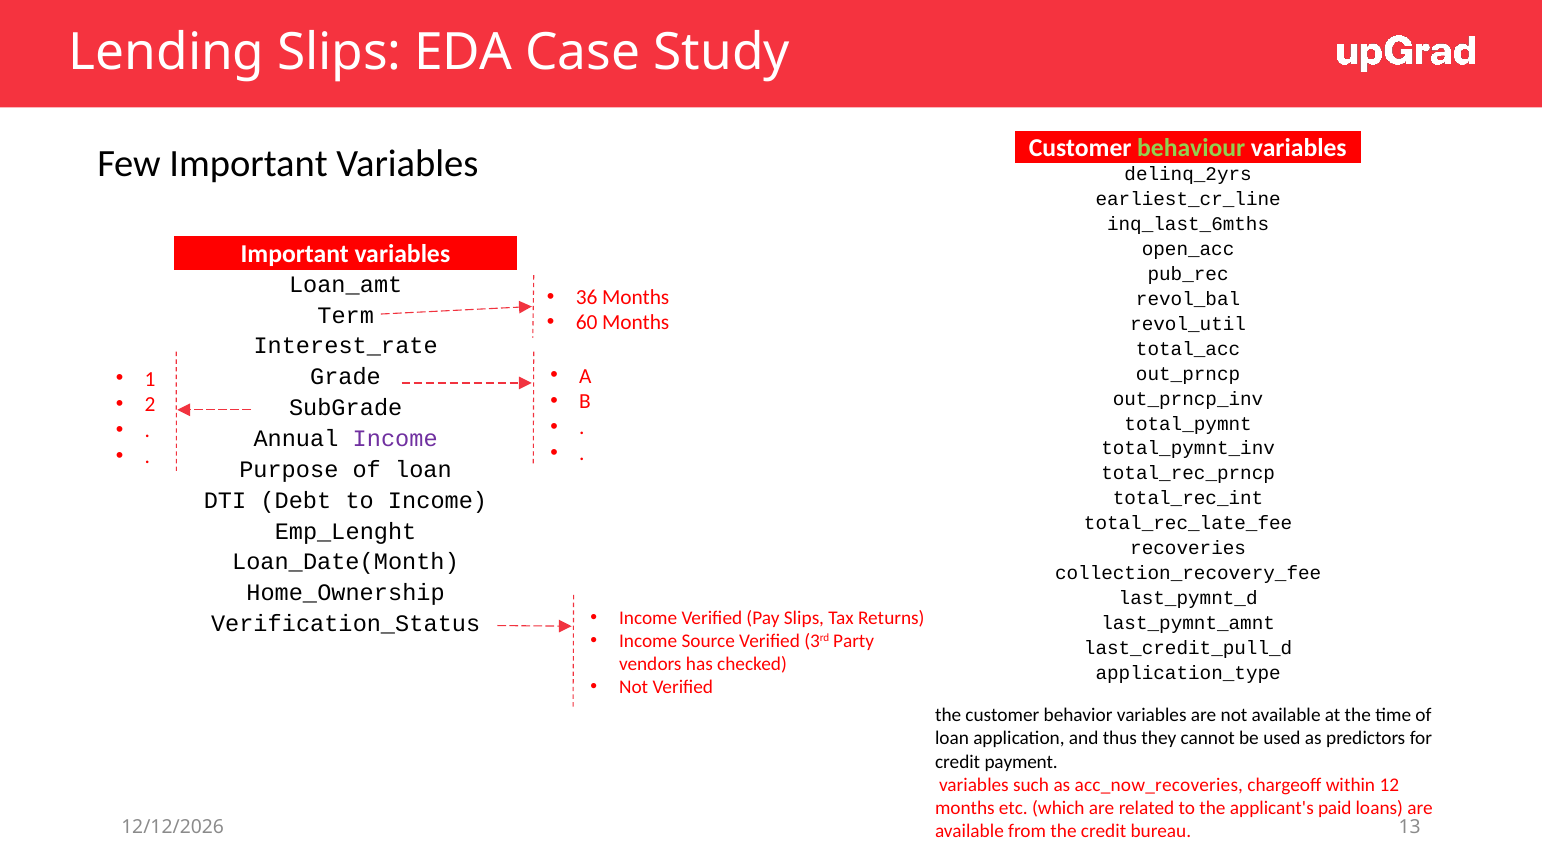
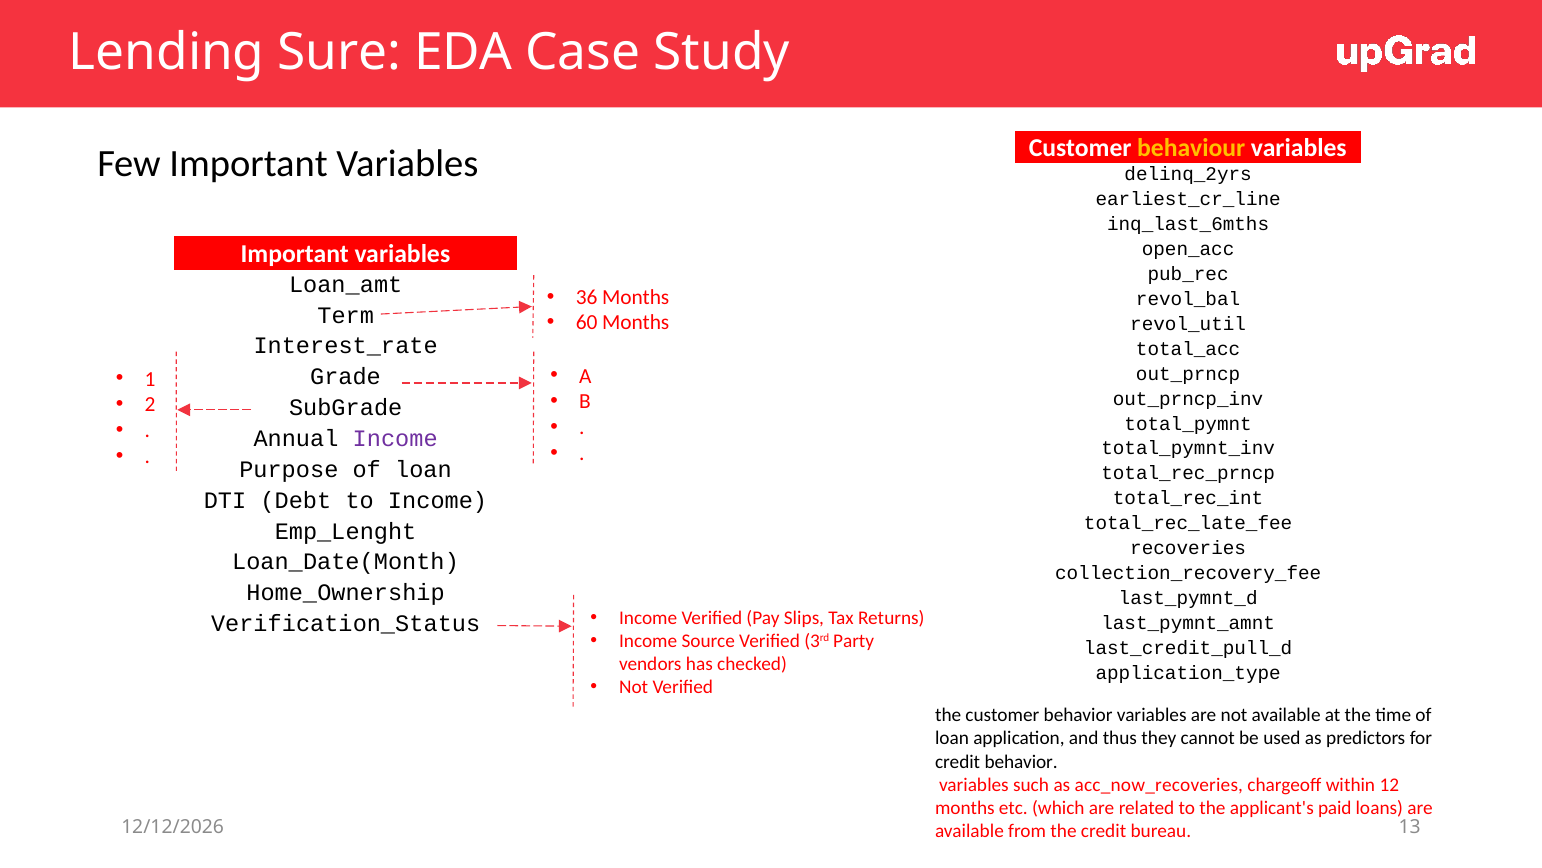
Lending Slips: Slips -> Sure
behaviour colour: light green -> yellow
credit payment: payment -> behavior
